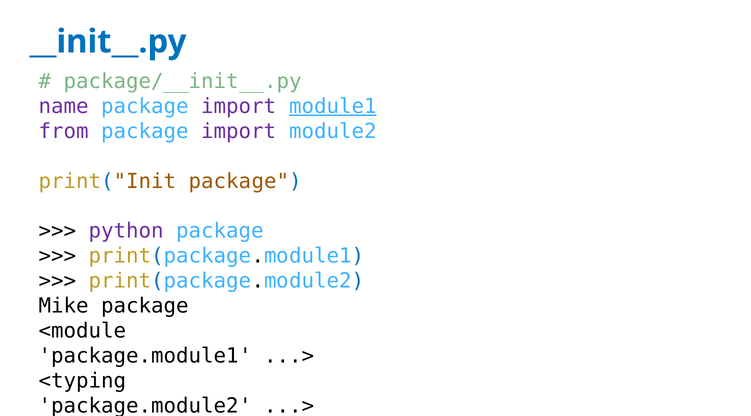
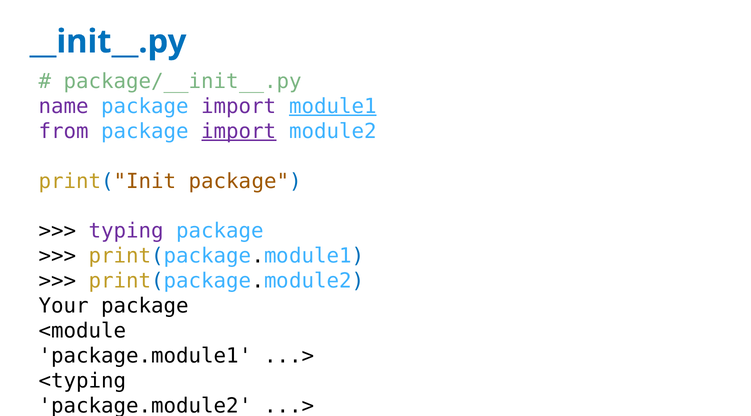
import at (239, 131) underline: none -> present
python: python -> typing
Mike: Mike -> Your
